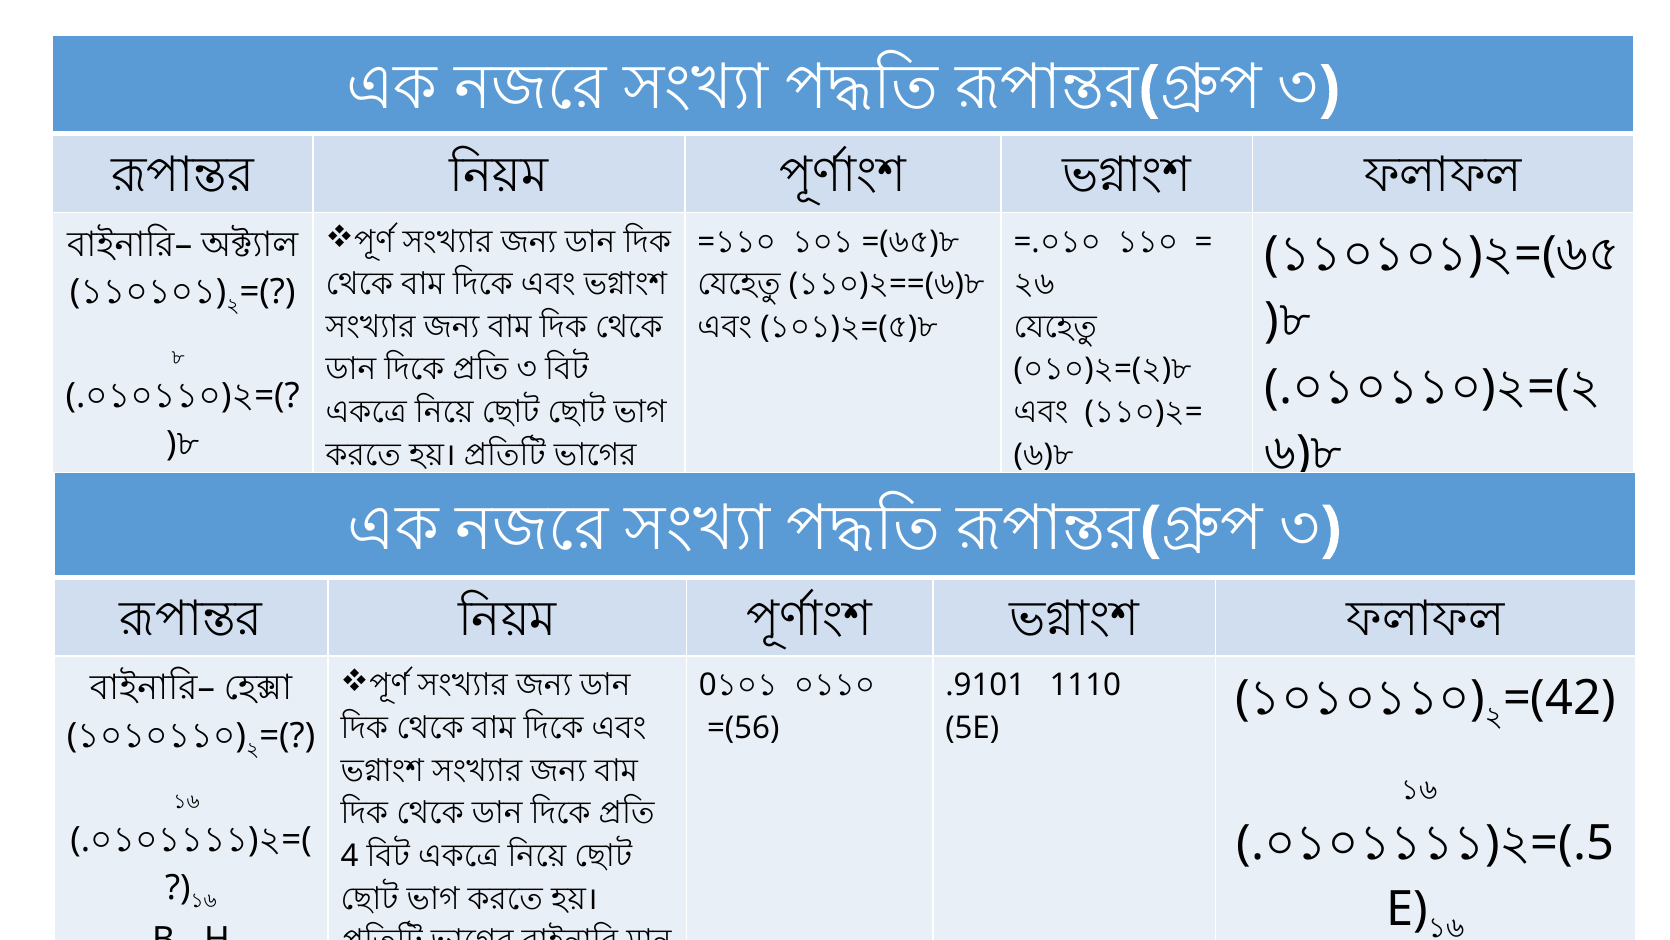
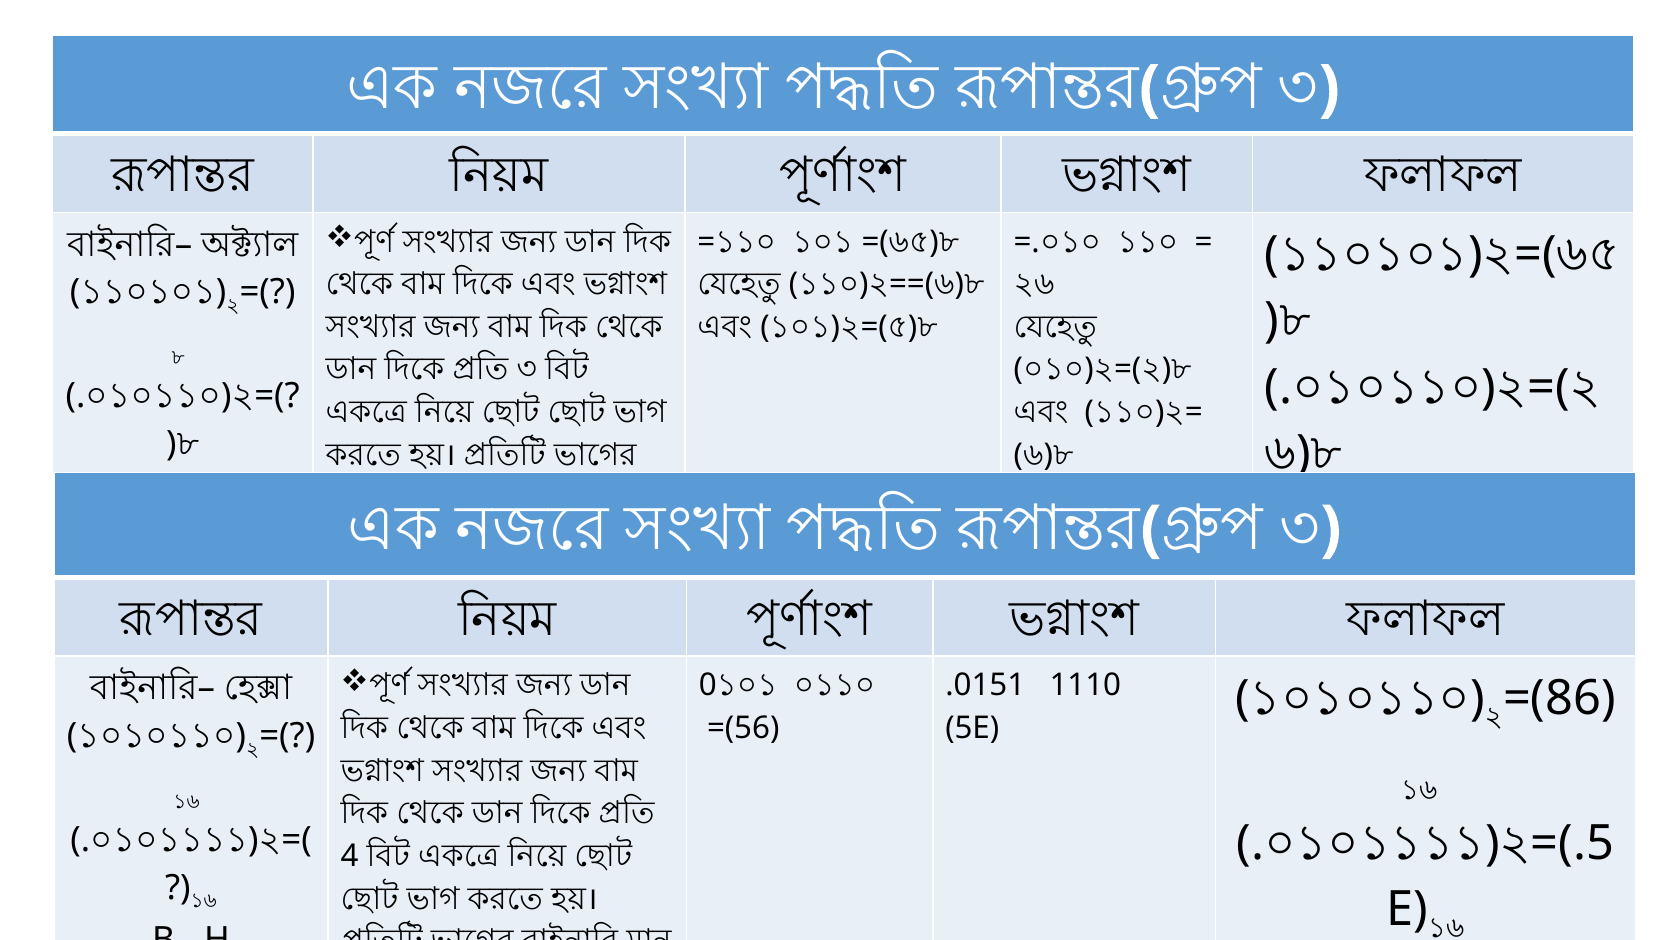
.9101: .9101 -> .0151
=(42: =(42 -> =(86
